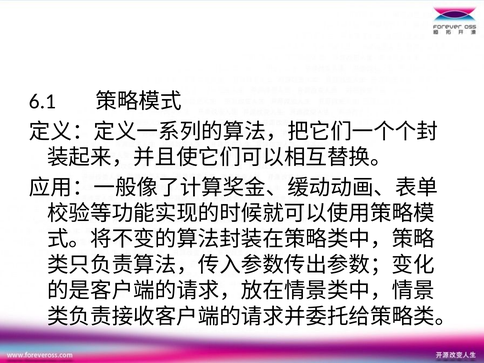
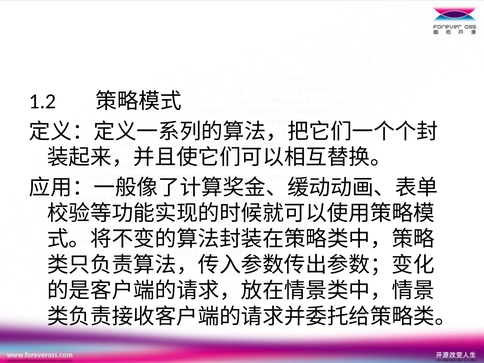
6.1: 6.1 -> 1.2
